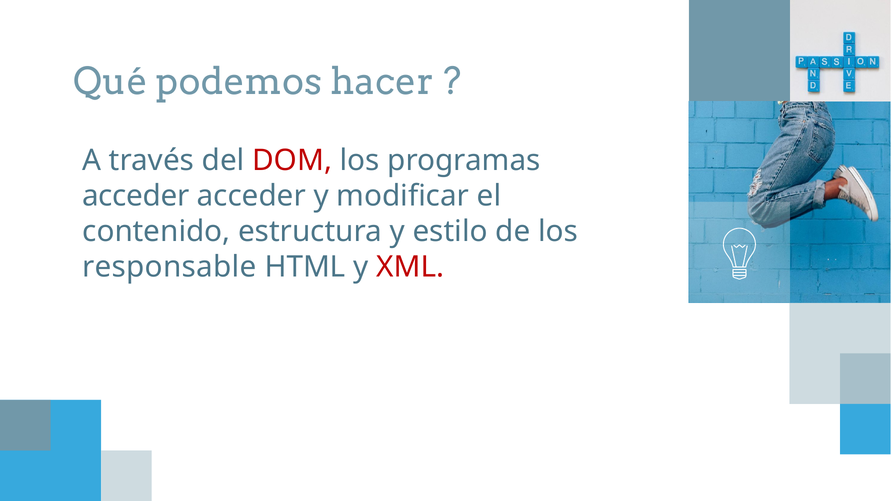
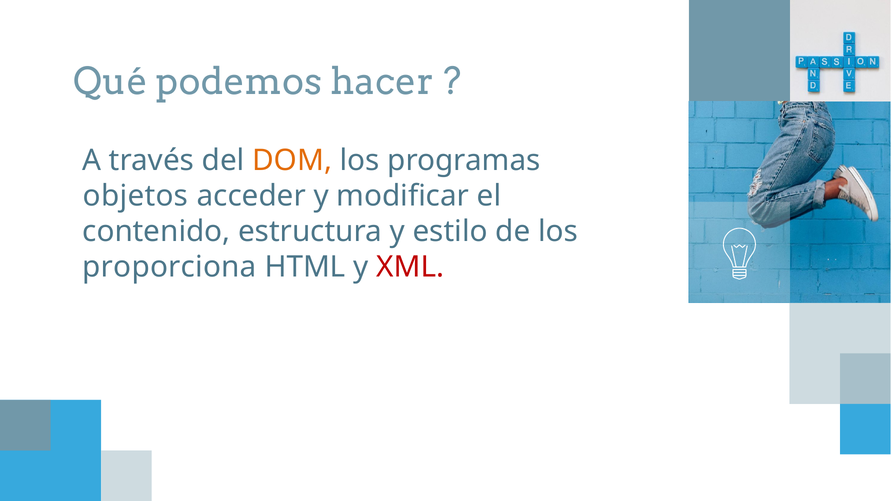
DOM colour: red -> orange
acceder at (136, 196): acceder -> objetos
responsable: responsable -> proporciona
